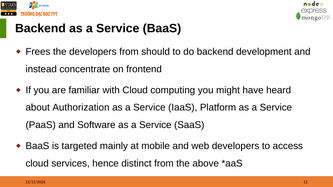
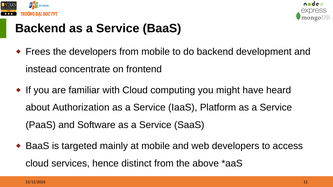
from should: should -> mobile
